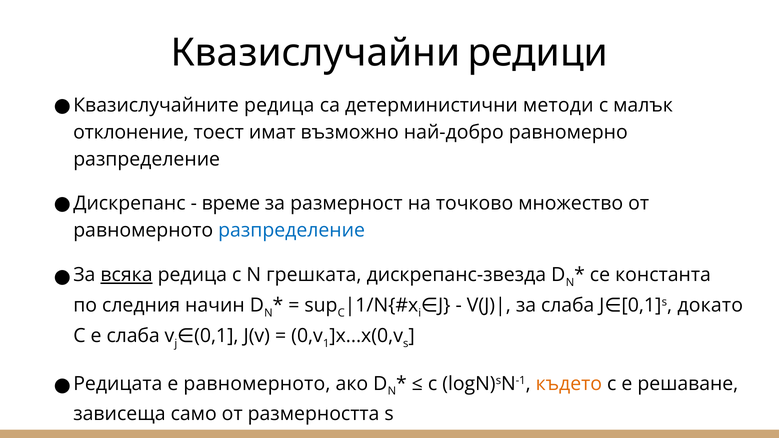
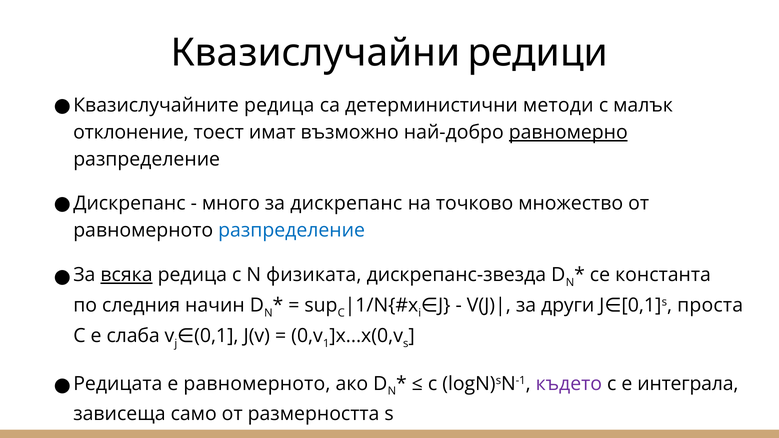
равномерно underline: none -> present
време: време -> много
размерност: размерност -> дискрепанс
грешката: грешката -> физиката
докато: докато -> проста
за слаба: слаба -> други
където colour: orange -> purple
решаване: решаване -> интеграла
